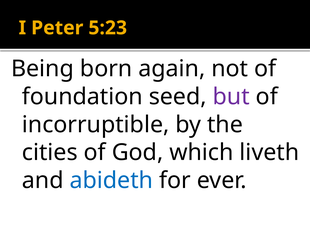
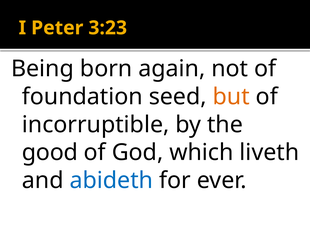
5:23: 5:23 -> 3:23
but colour: purple -> orange
cities: cities -> good
